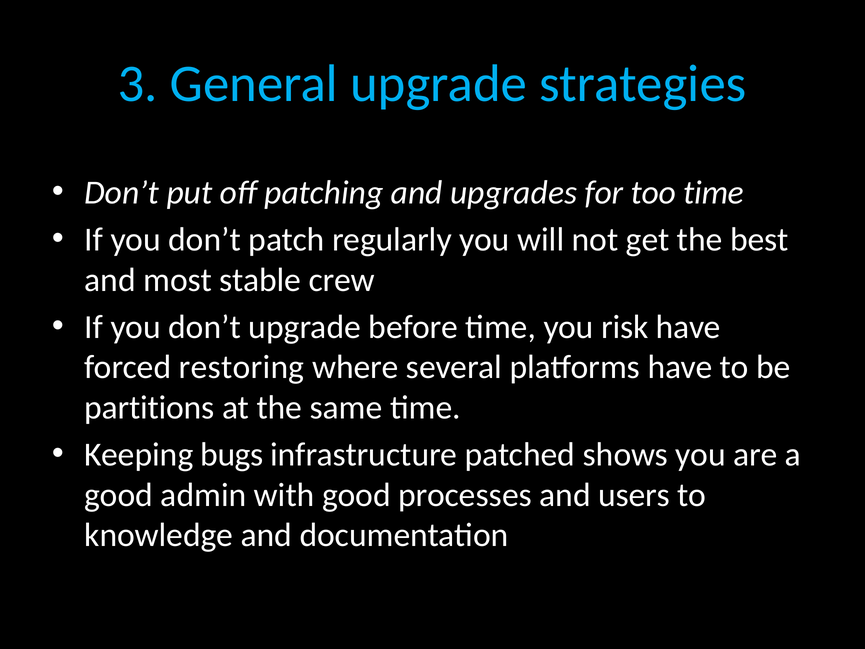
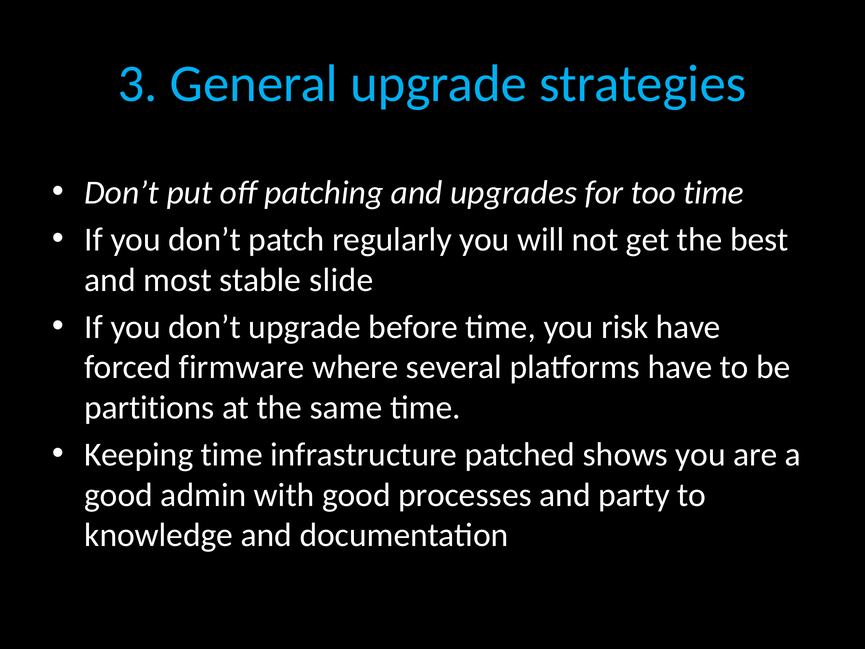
crew: crew -> slide
restoring: restoring -> firmware
Keeping bugs: bugs -> time
users: users -> party
